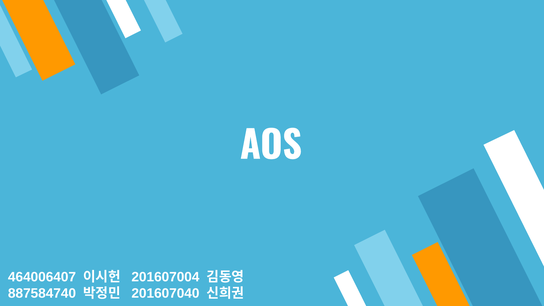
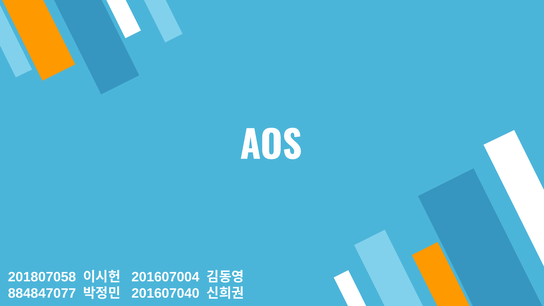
464006407: 464006407 -> 201807058
887584740: 887584740 -> 884847077
